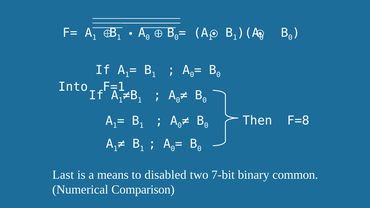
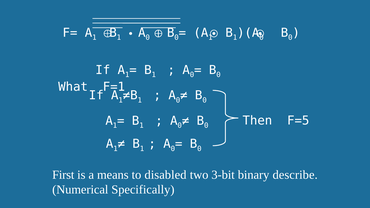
Into: Into -> What
F=8: F=8 -> F=5
Last: Last -> First
7-bit: 7-bit -> 3-bit
common: common -> describe
Comparison: Comparison -> Specifically
